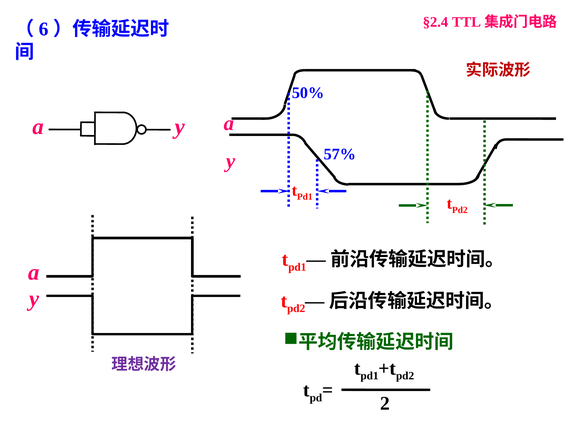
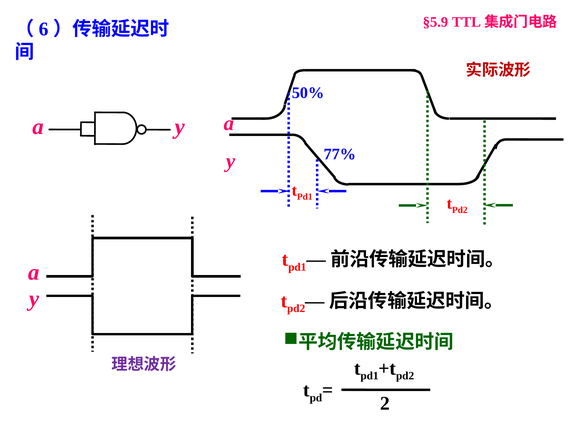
§2.4: §2.4 -> §5.9
57%: 57% -> 77%
